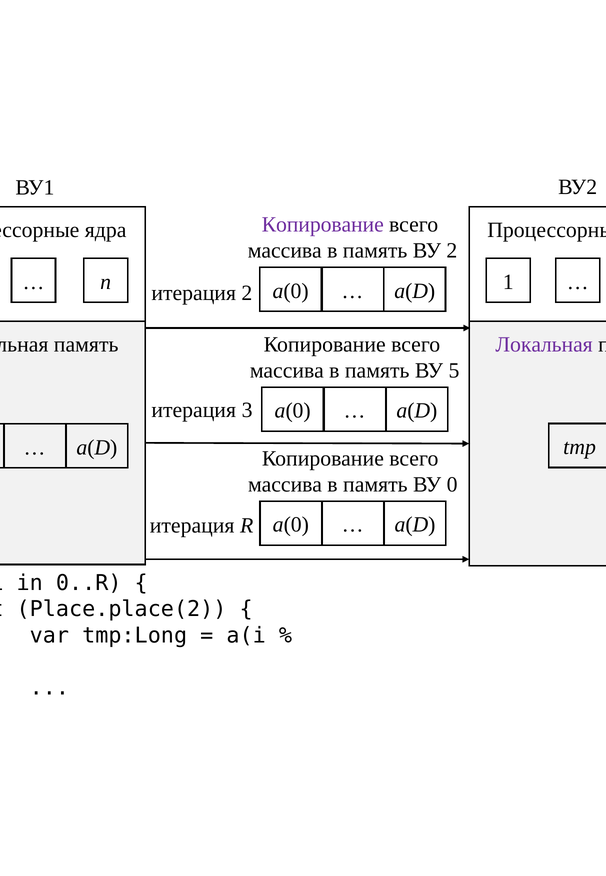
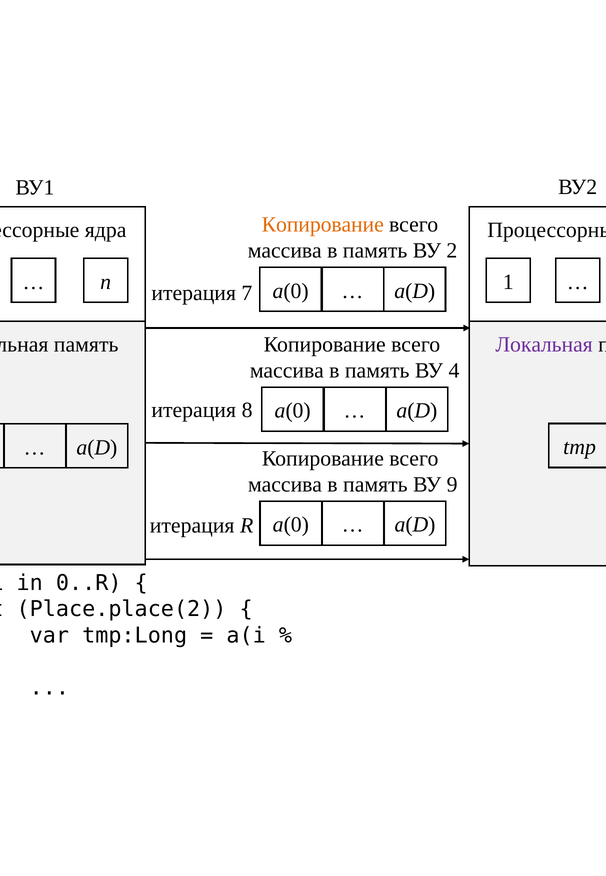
Копирование at (323, 224) colour: purple -> orange
итерация 2: 2 -> 7
5: 5 -> 4
3: 3 -> 8
0: 0 -> 9
